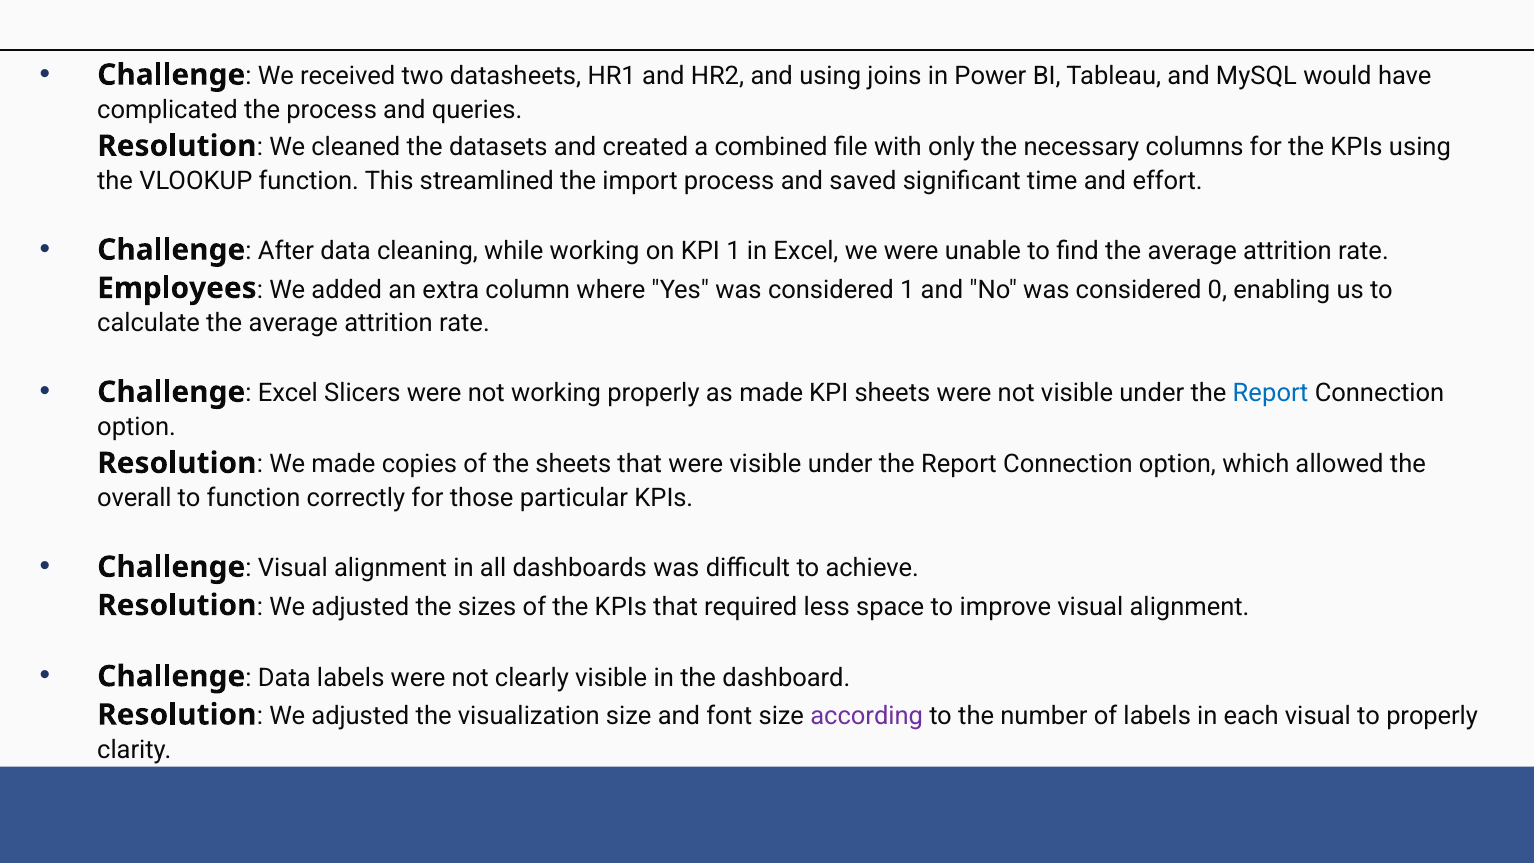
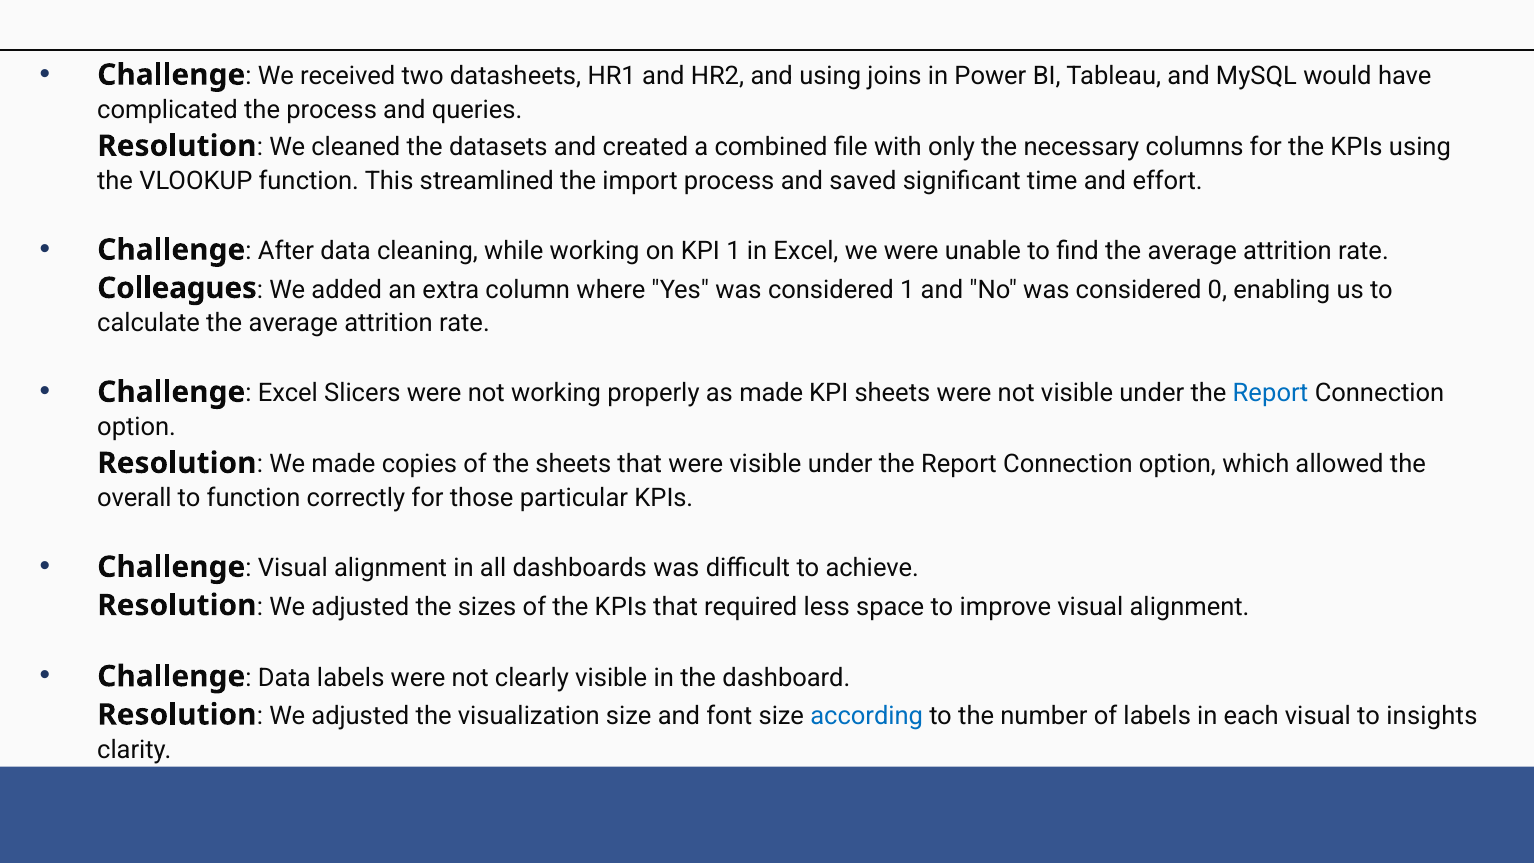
Employees: Employees -> Colleagues
according colour: purple -> blue
to properly: properly -> insights
